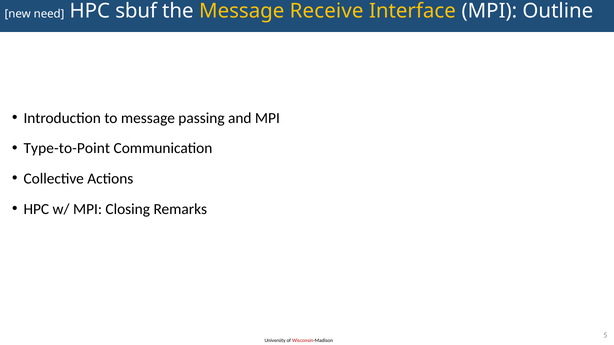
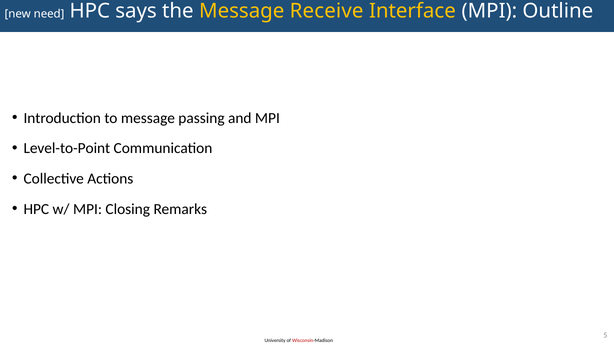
sbuf: sbuf -> says
Type-to-Point: Type-to-Point -> Level-to-Point
